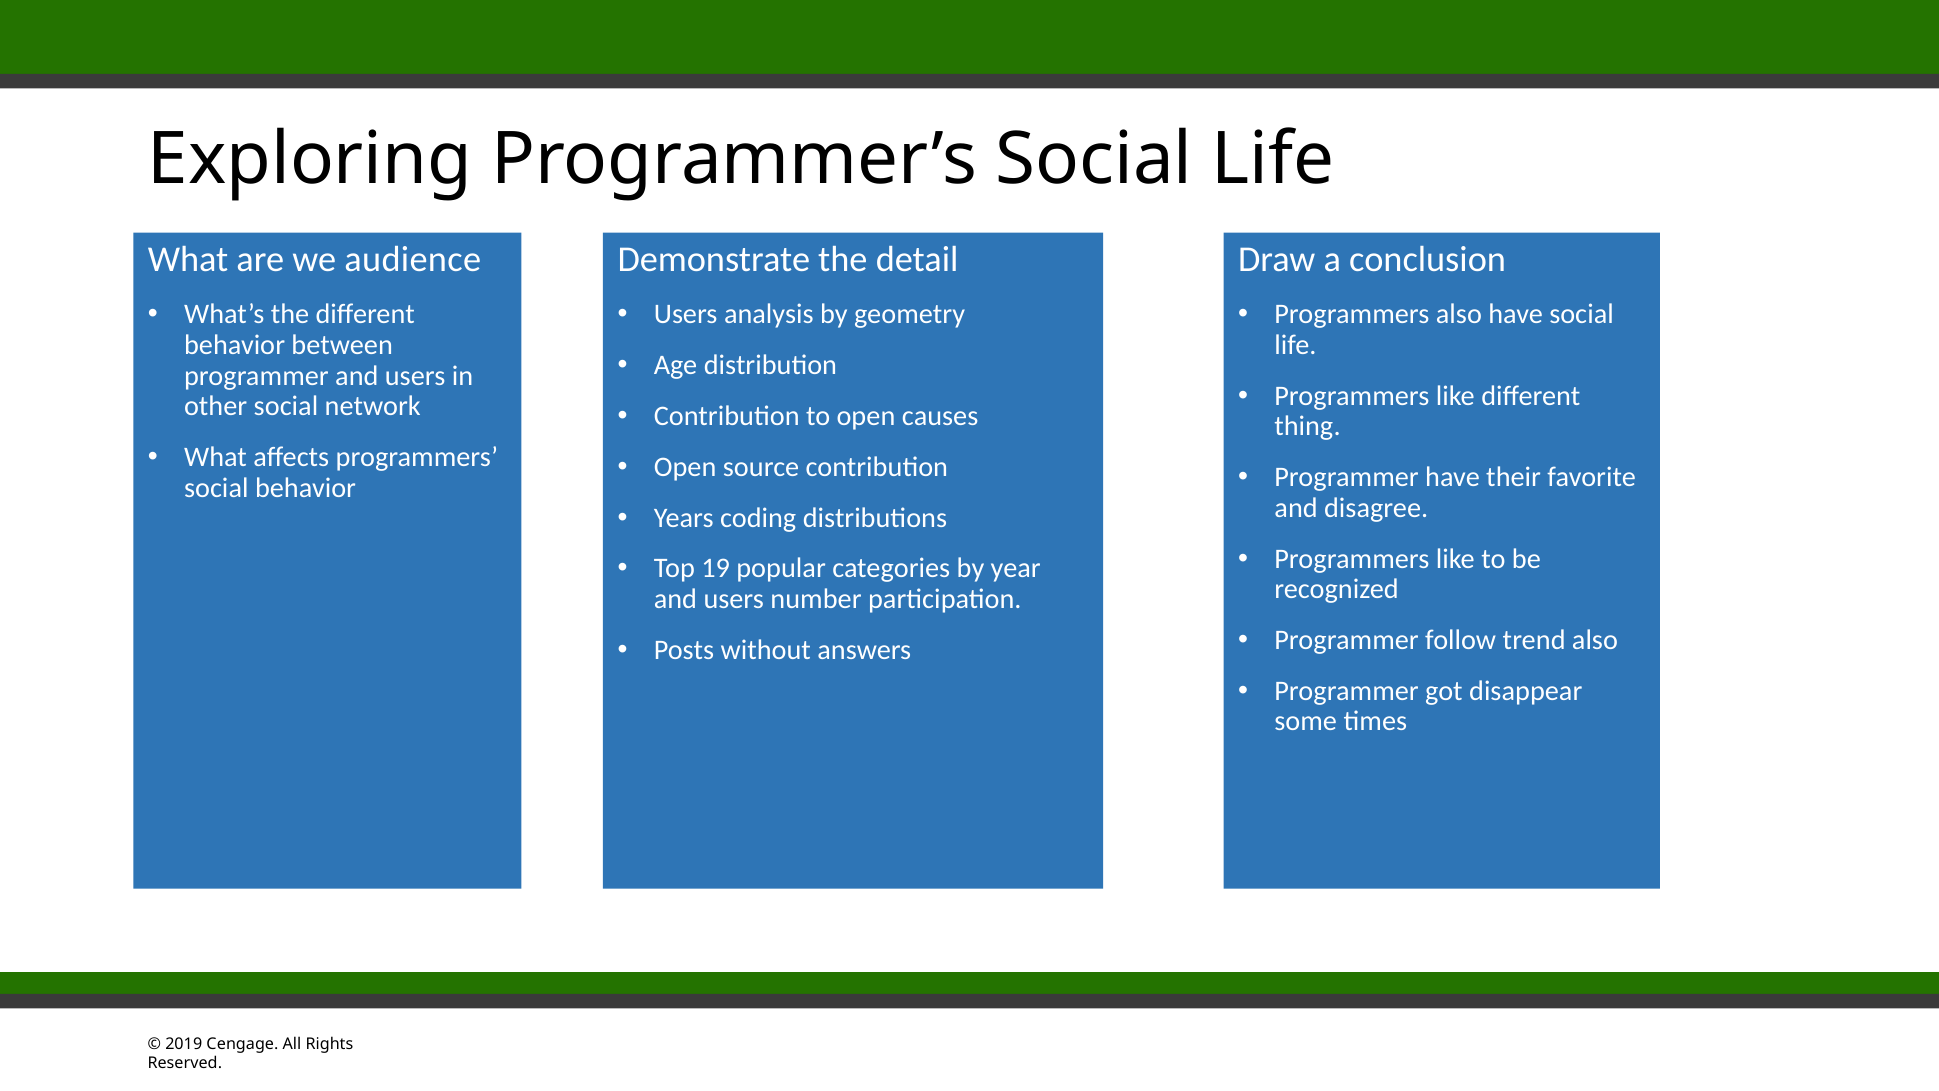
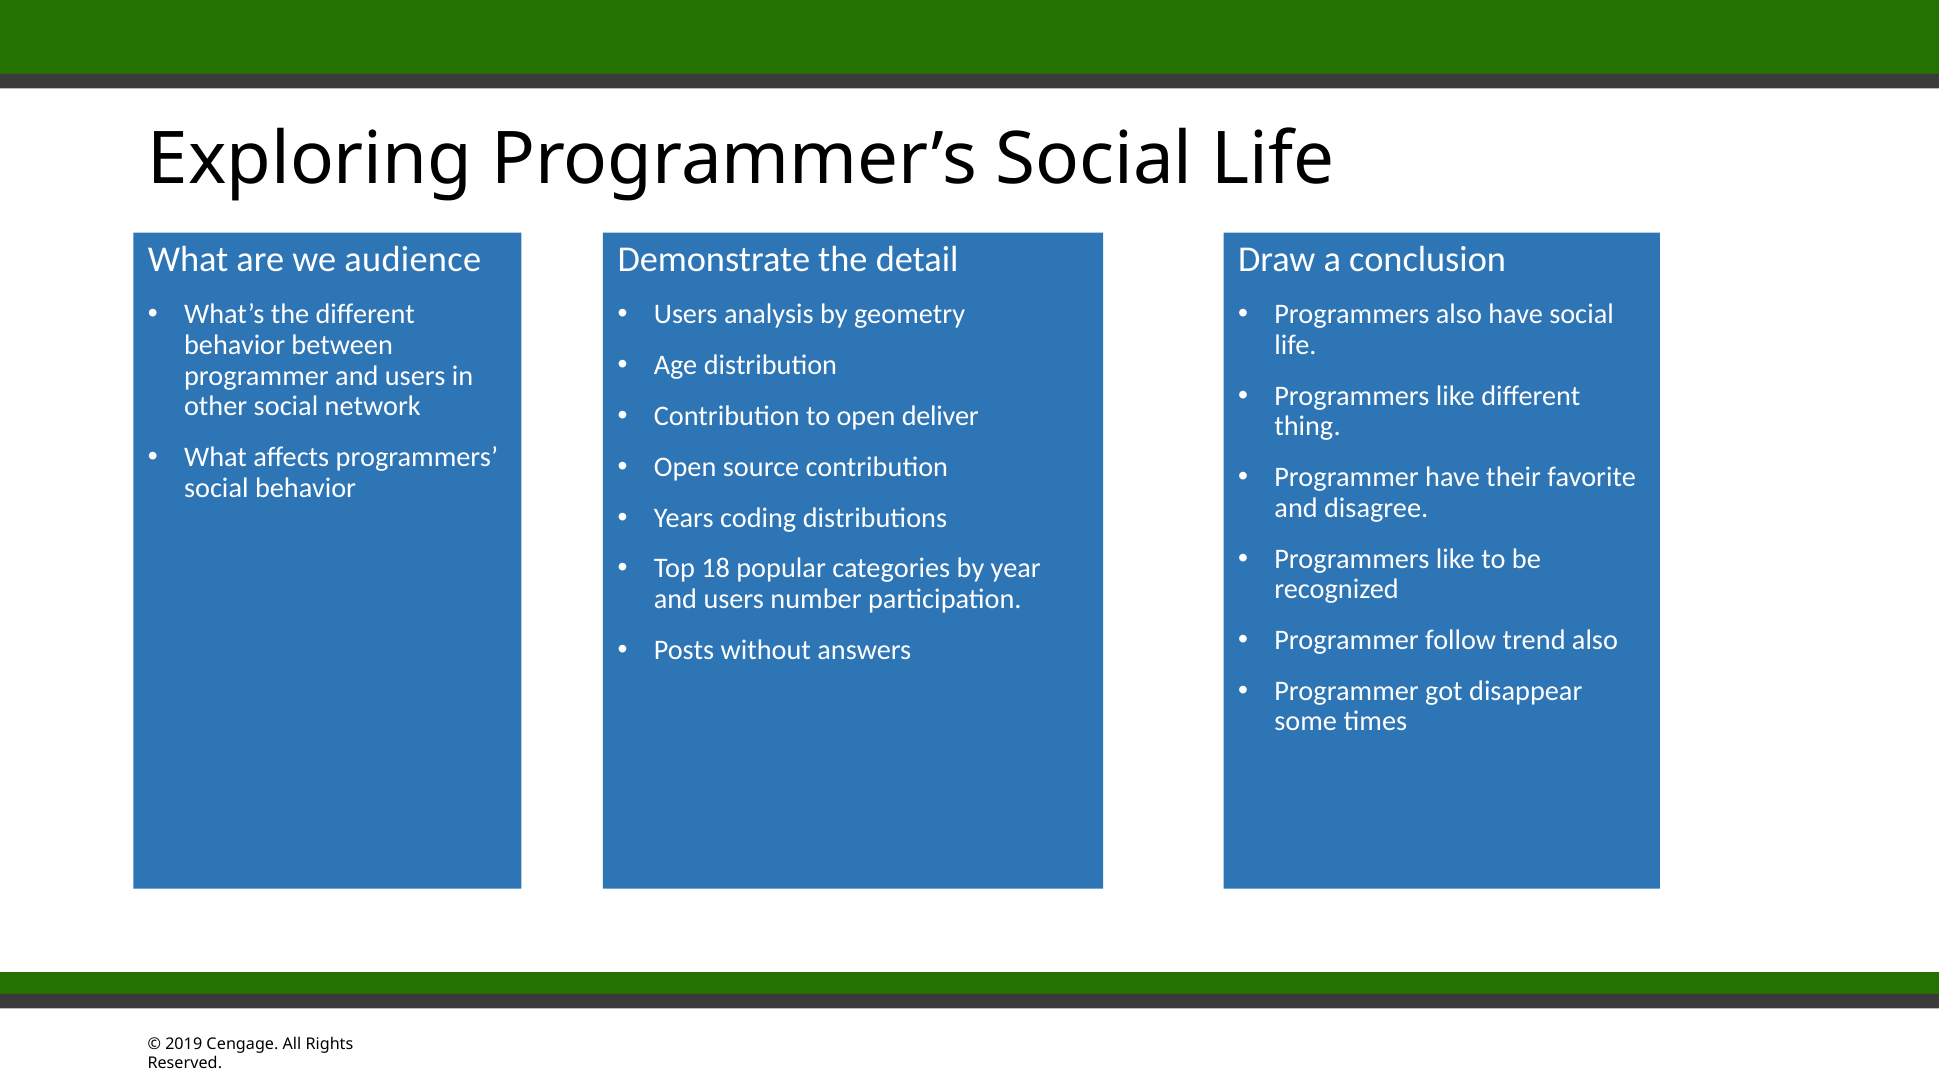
causes: causes -> deliver
19: 19 -> 18
